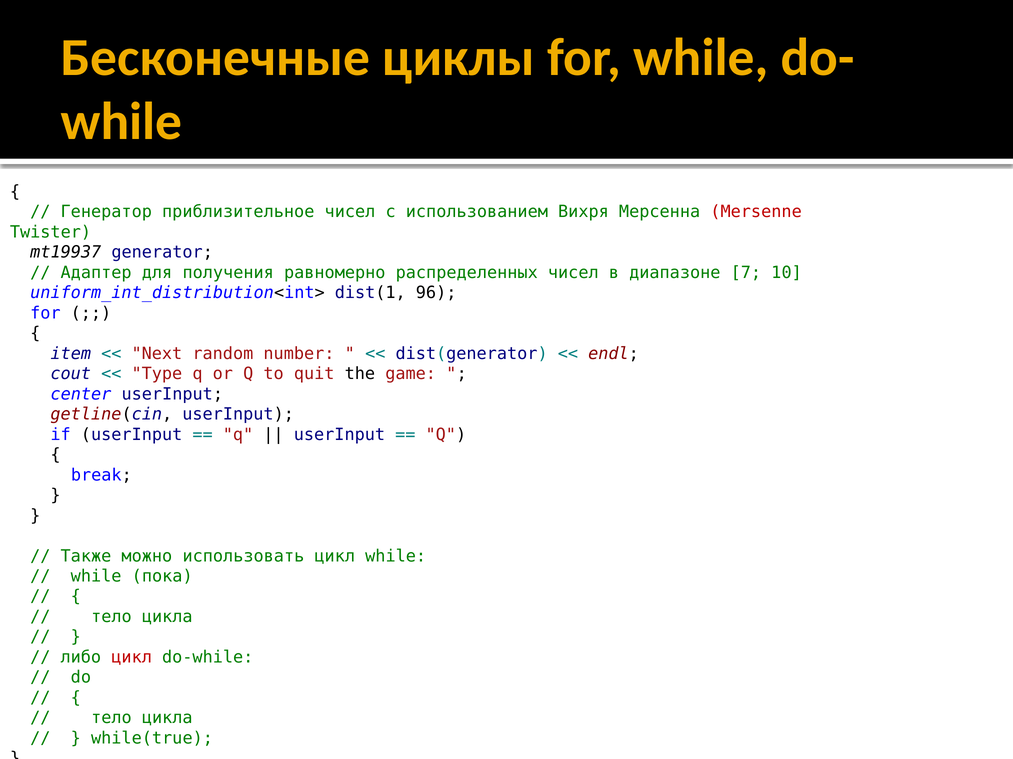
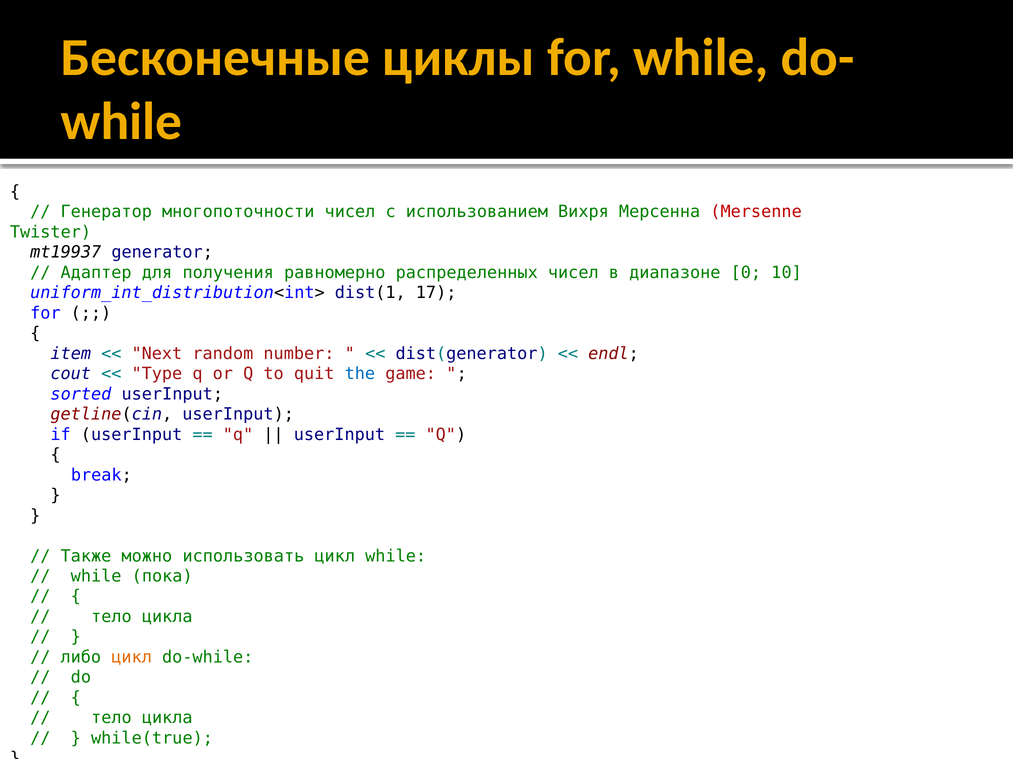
приблизительное: приблизительное -> многопоточности
7: 7 -> 0
96: 96 -> 17
the colour: black -> blue
center: center -> sorted
цикл at (132, 658) colour: red -> orange
